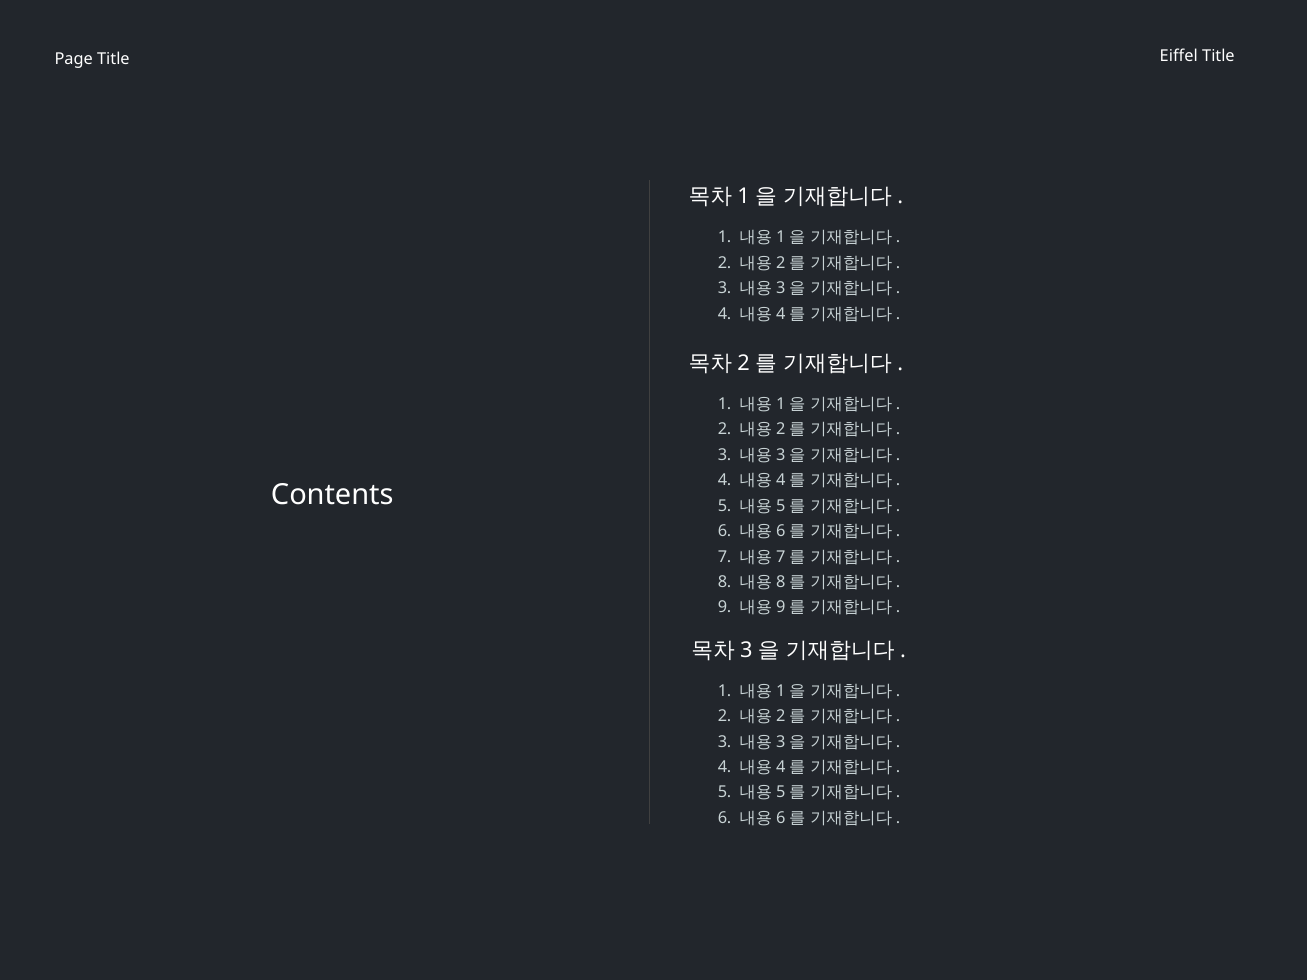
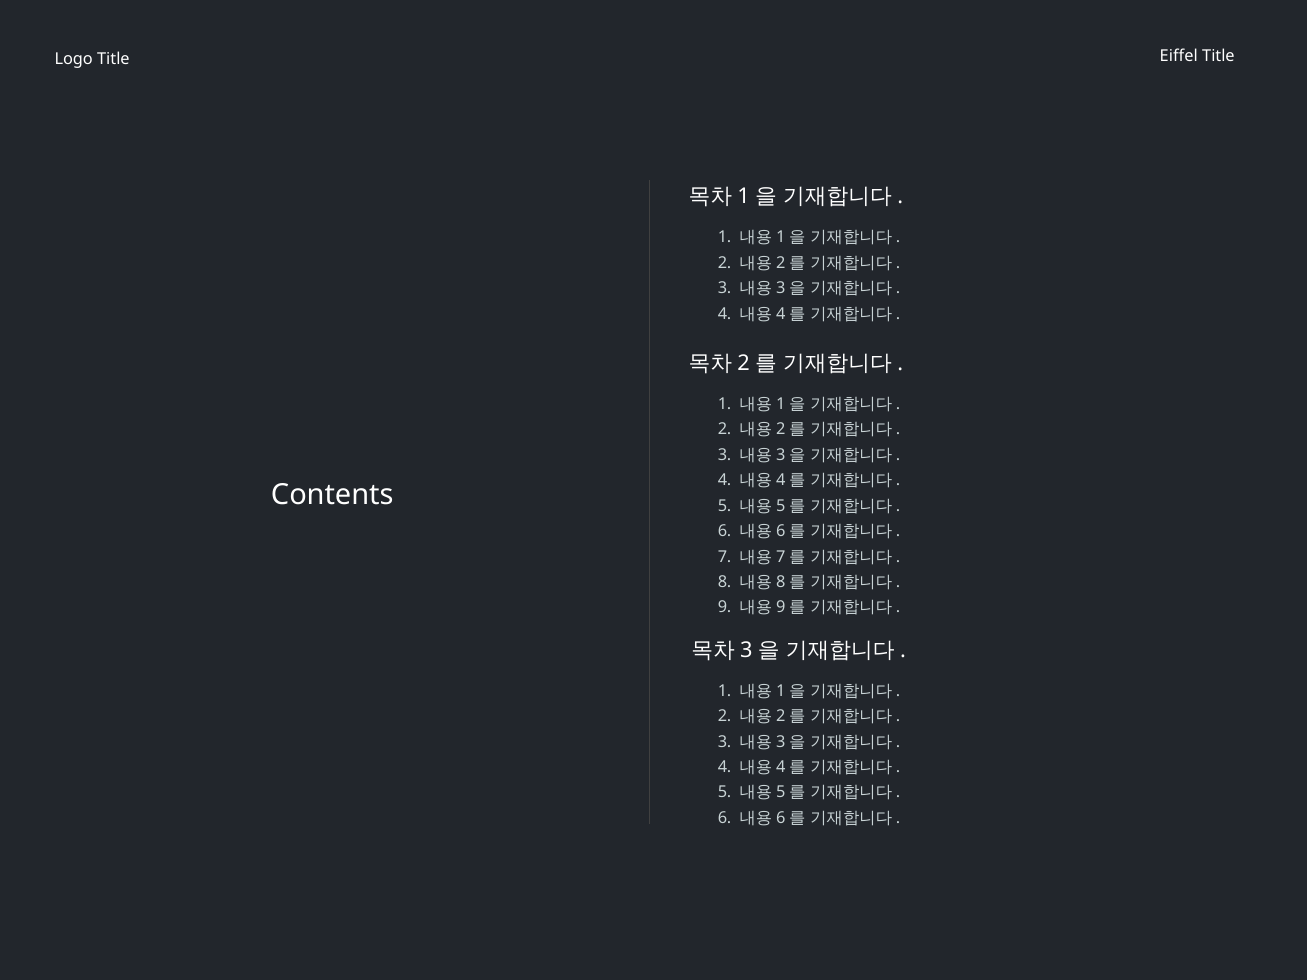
Page: Page -> Logo
